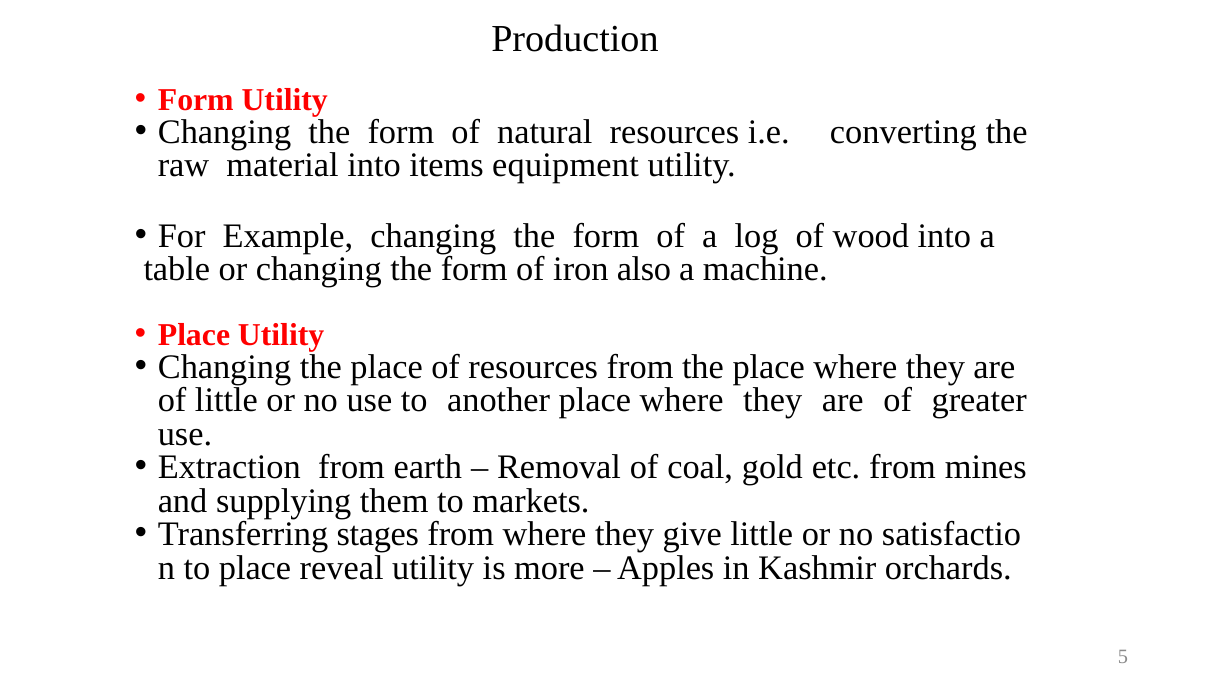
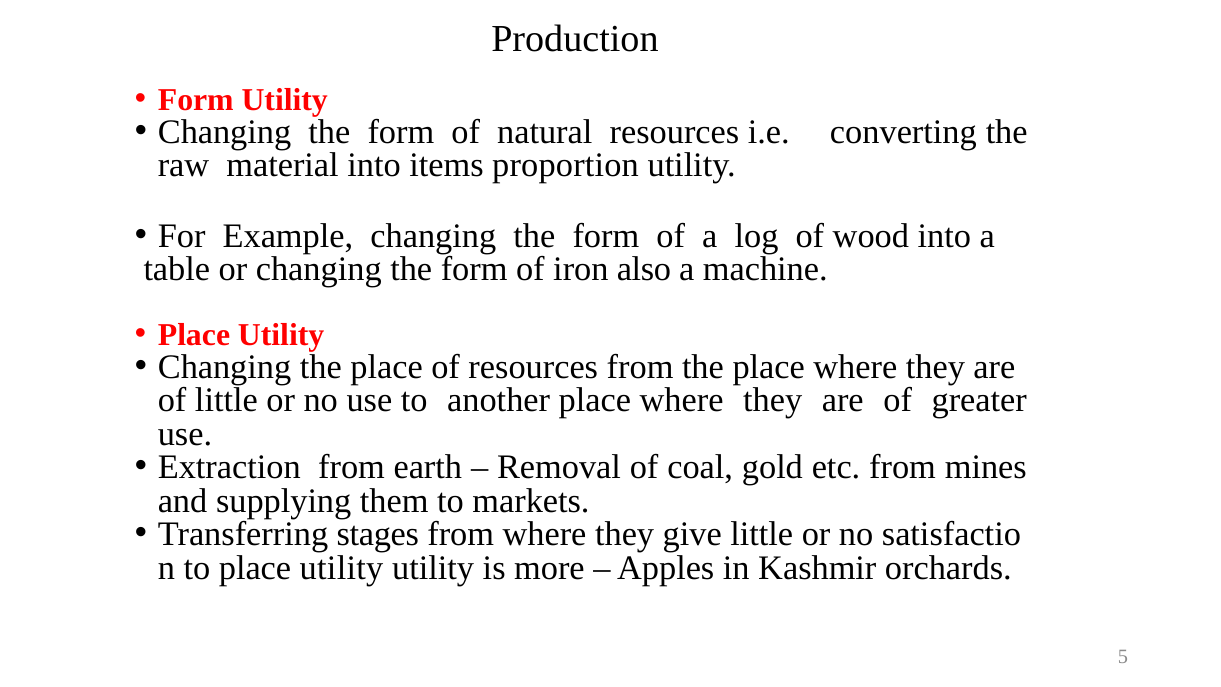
equipment: equipment -> proportion
to place reveal: reveal -> utility
